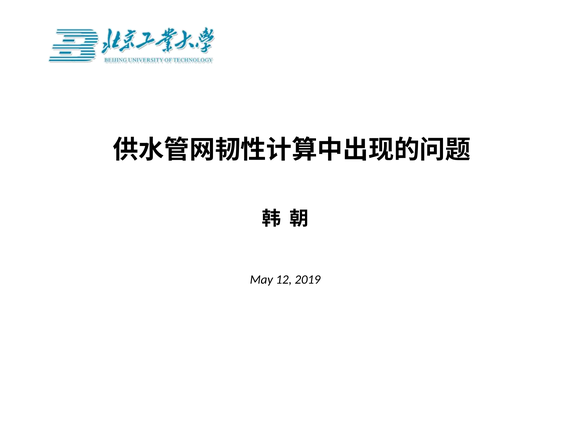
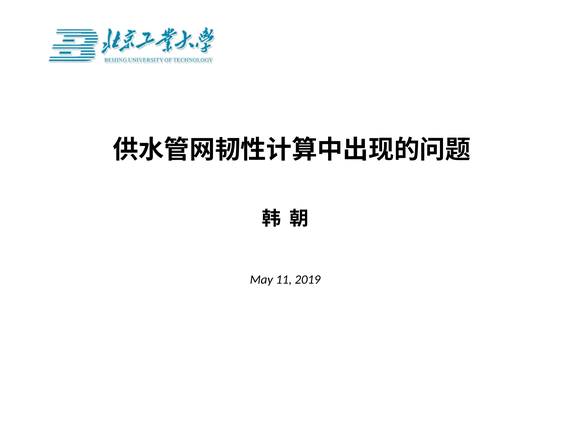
12: 12 -> 11
